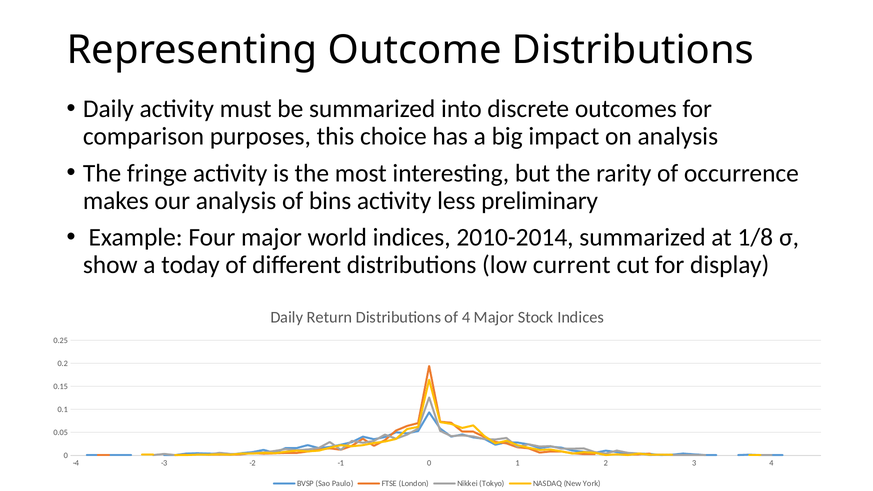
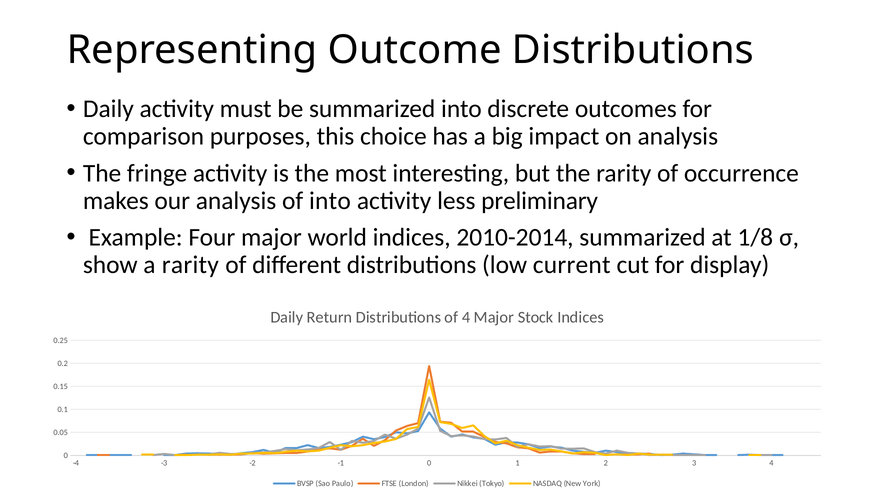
of bins: bins -> into
a today: today -> rarity
